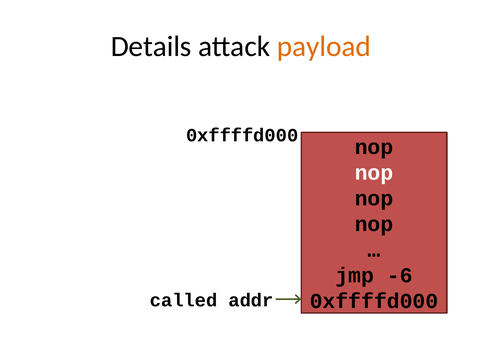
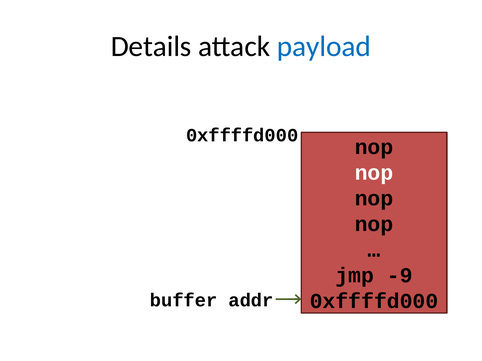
payload colour: orange -> blue
-6: -6 -> -9
called: called -> buffer
